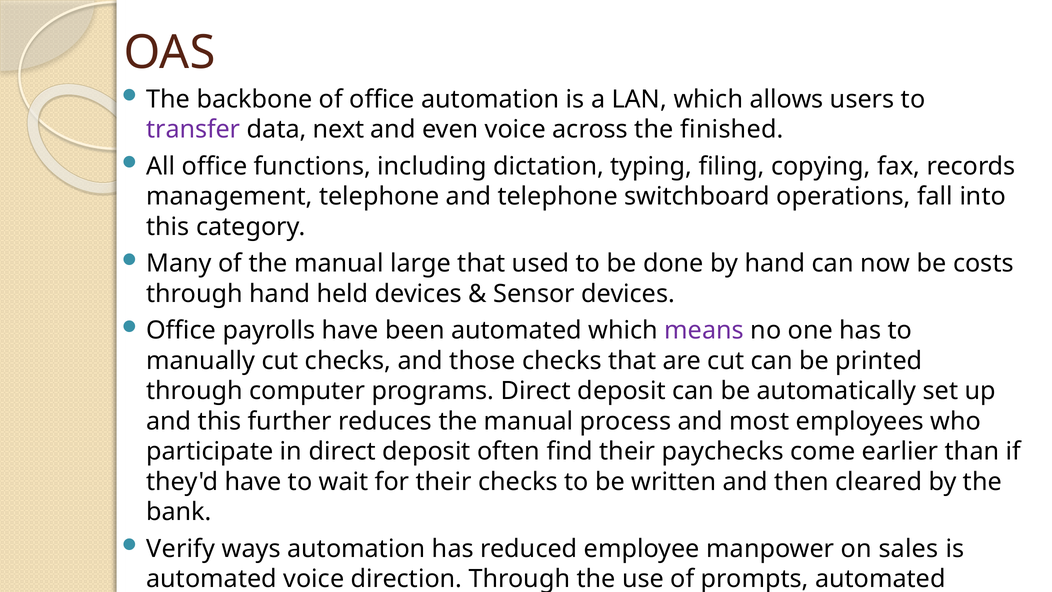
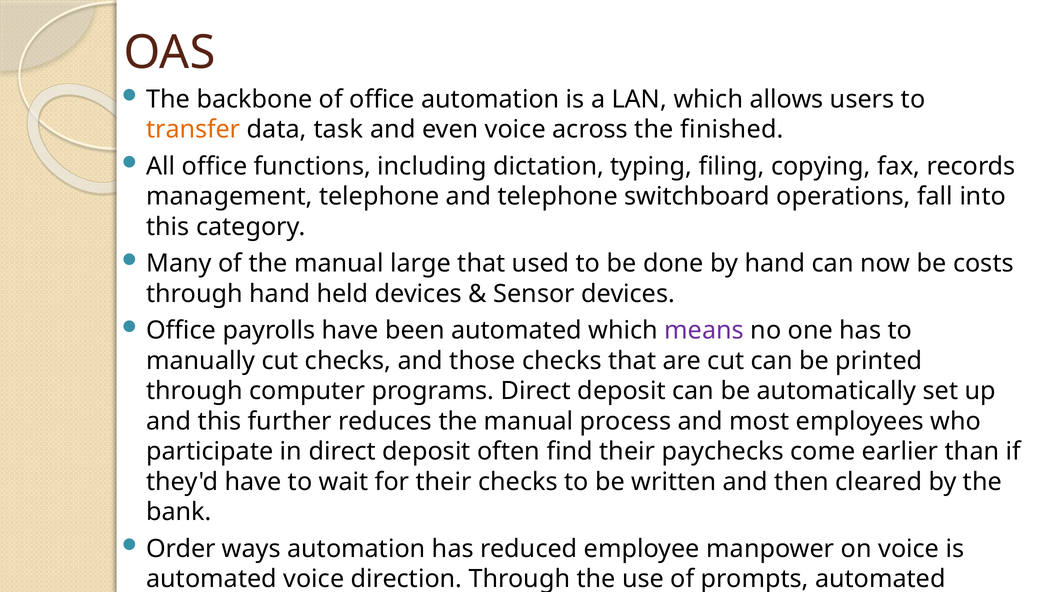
transfer colour: purple -> orange
next: next -> task
Verify: Verify -> Order
on sales: sales -> voice
